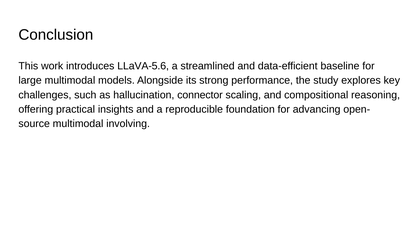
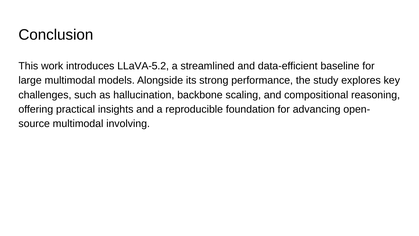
LLaVA-5.6: LLaVA-5.6 -> LLaVA-5.2
connector: connector -> backbone
